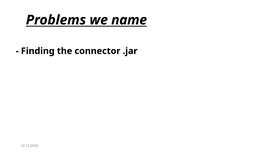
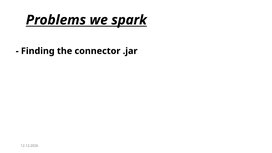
name: name -> spark
